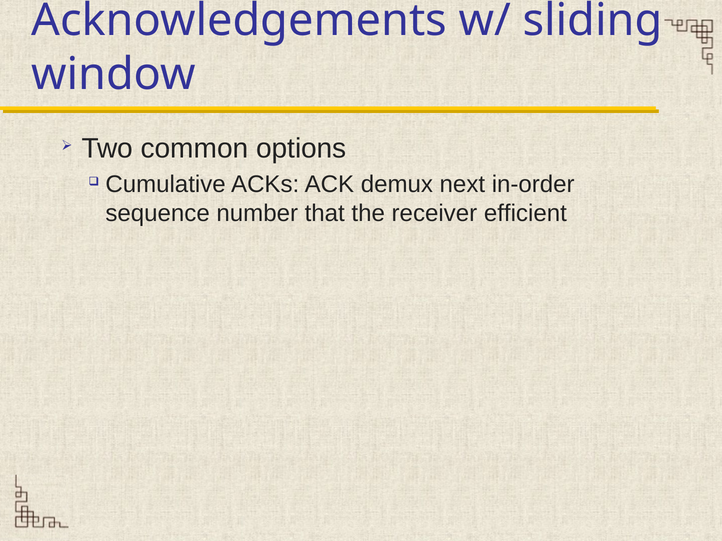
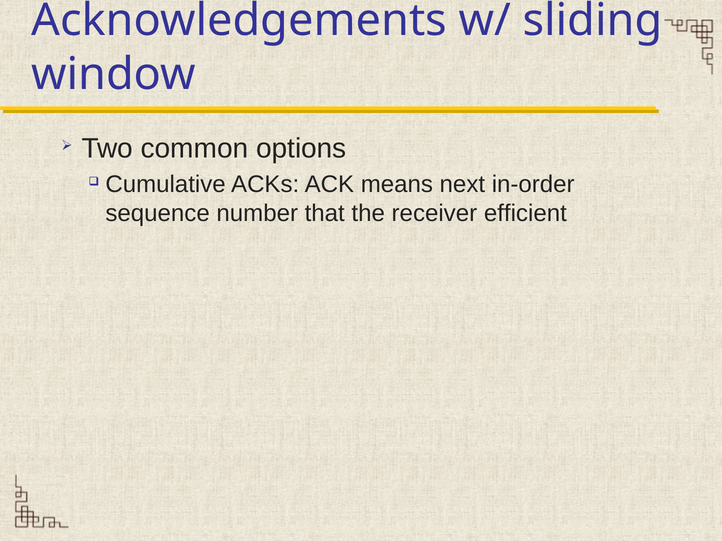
demux: demux -> means
